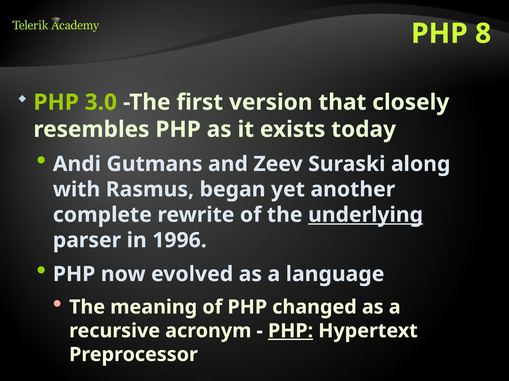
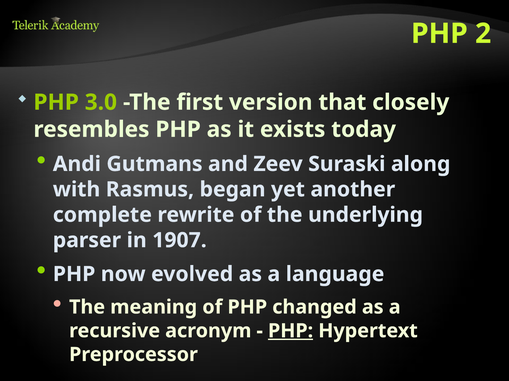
8: 8 -> 2
underlying underline: present -> none
1996: 1996 -> 1907
